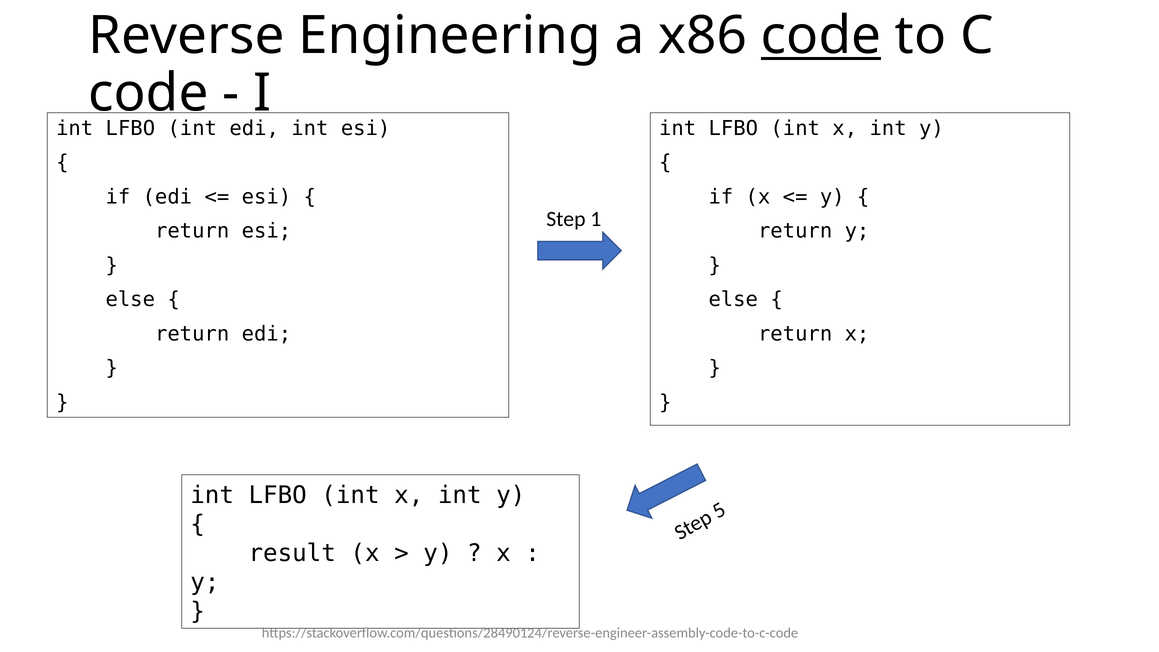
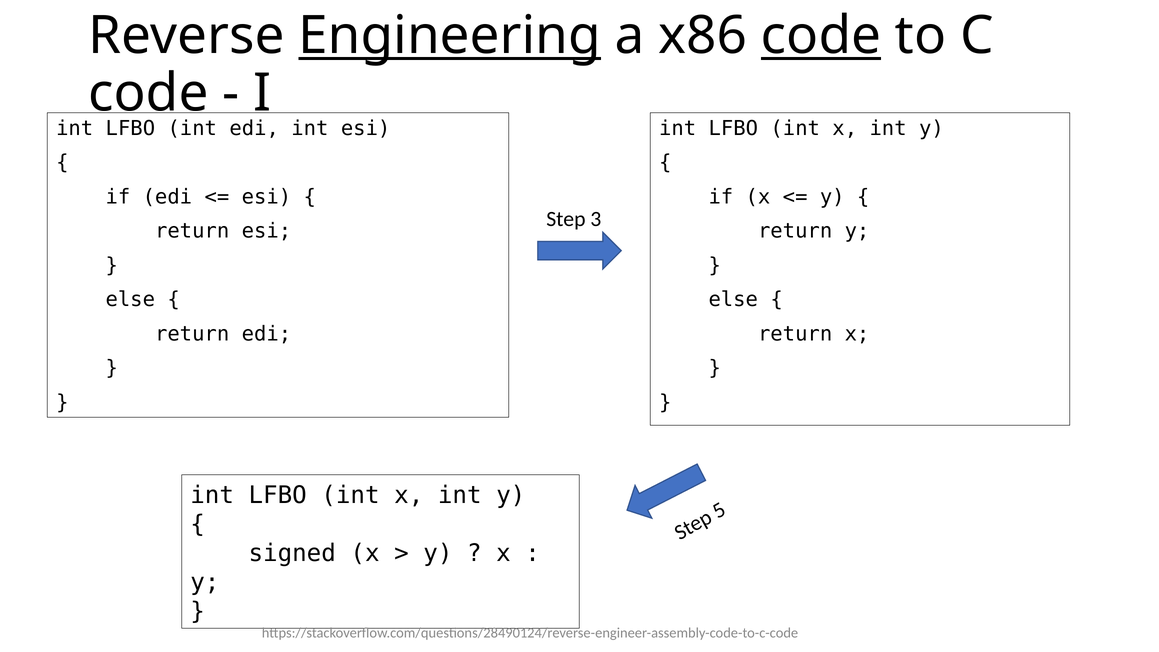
Engineering underline: none -> present
1: 1 -> 3
result: result -> signed
